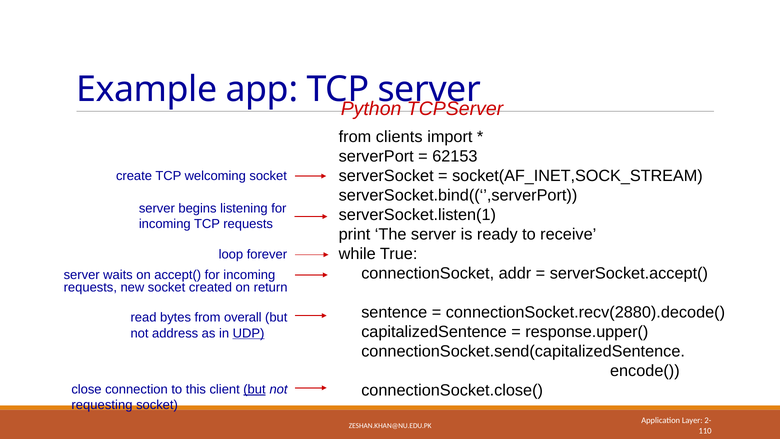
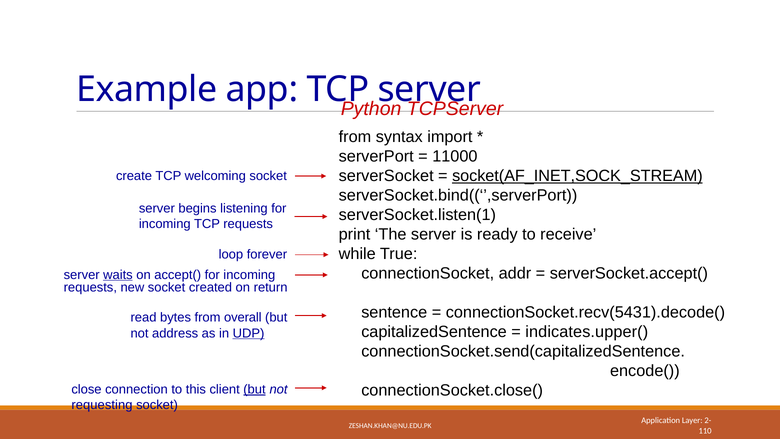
clients: clients -> syntax
62153: 62153 -> 11000
socket(AF_INET,SOCK_STREAM underline: none -> present
waits underline: none -> present
connectionSocket.recv(2880).decode(: connectionSocket.recv(2880).decode( -> connectionSocket.recv(5431).decode(
response.upper(: response.upper( -> indicates.upper(
